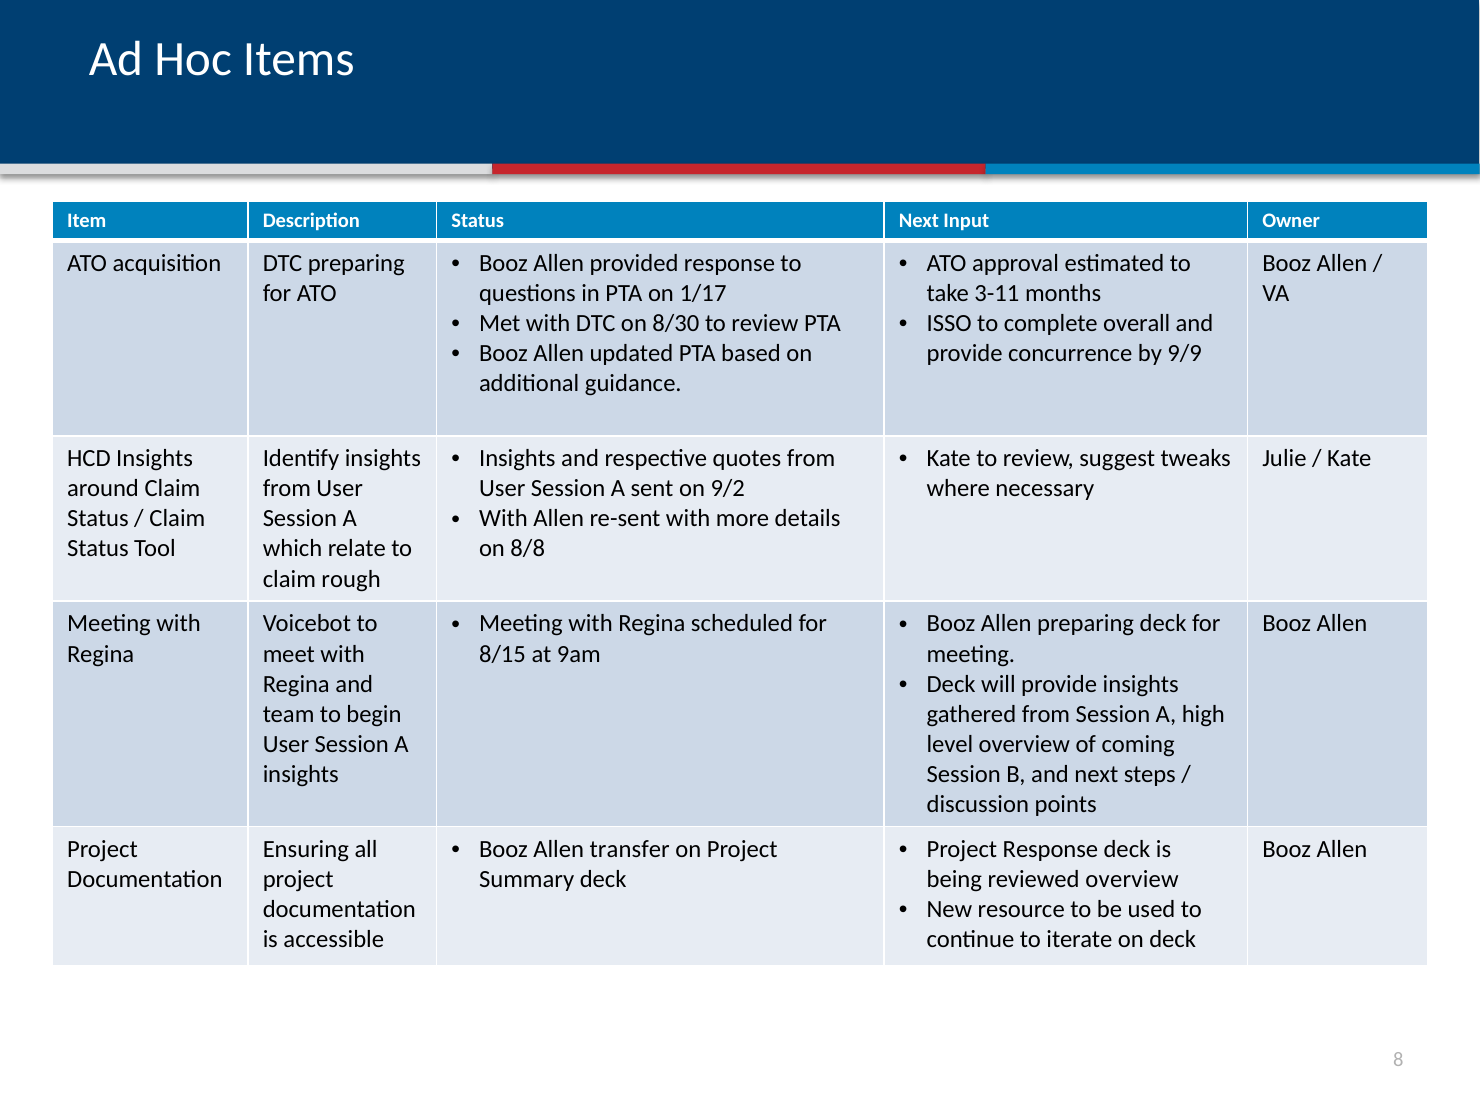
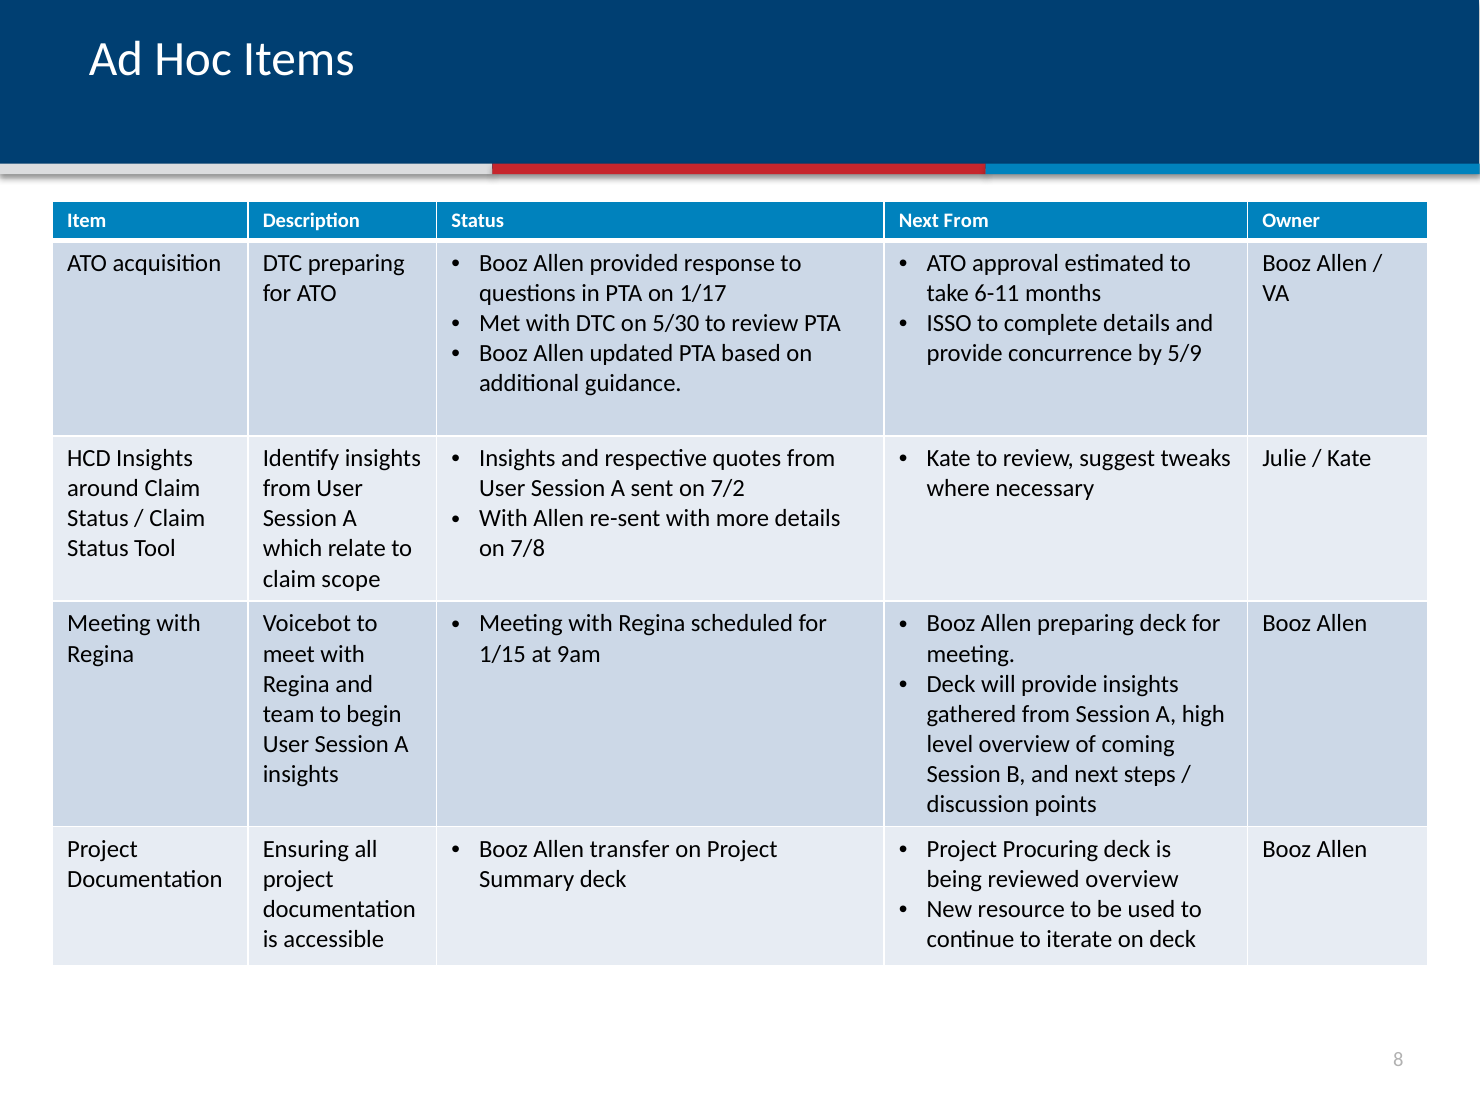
Next Input: Input -> From
3-11: 3-11 -> 6-11
8/30: 8/30 -> 5/30
complete overall: overall -> details
9/9: 9/9 -> 5/9
9/2: 9/2 -> 7/2
8/8: 8/8 -> 7/8
rough: rough -> scope
8/15: 8/15 -> 1/15
Project Response: Response -> Procuring
